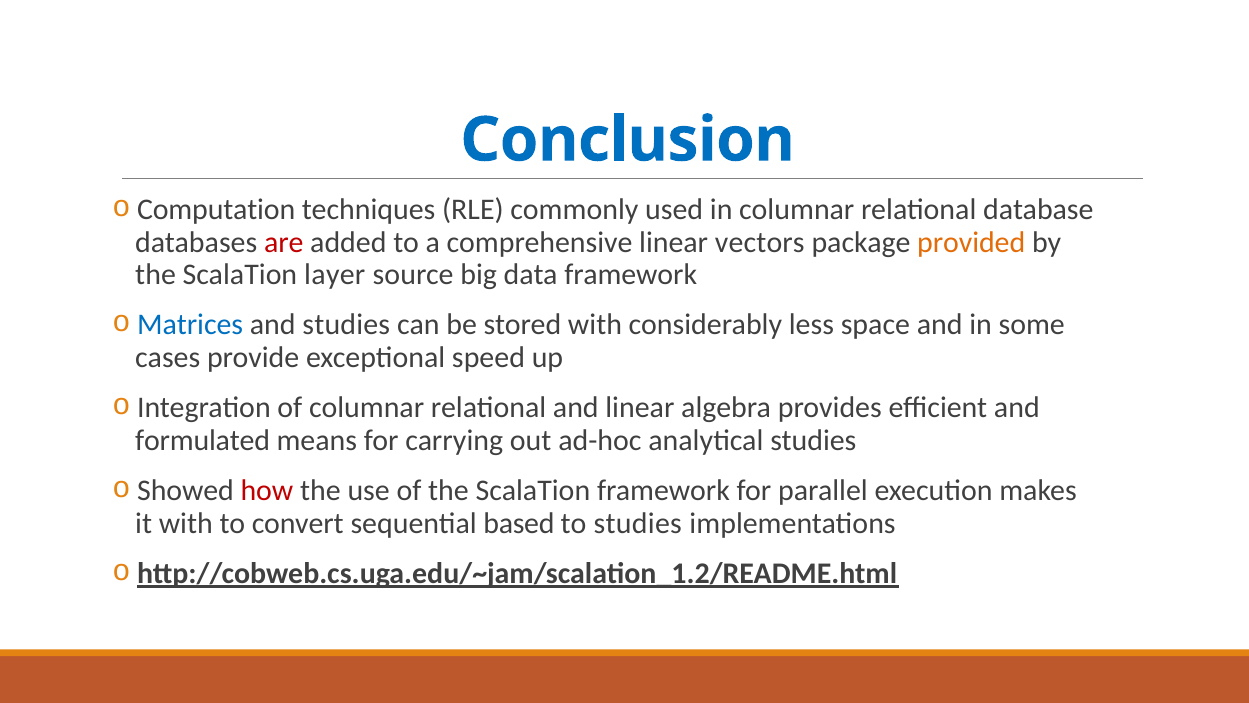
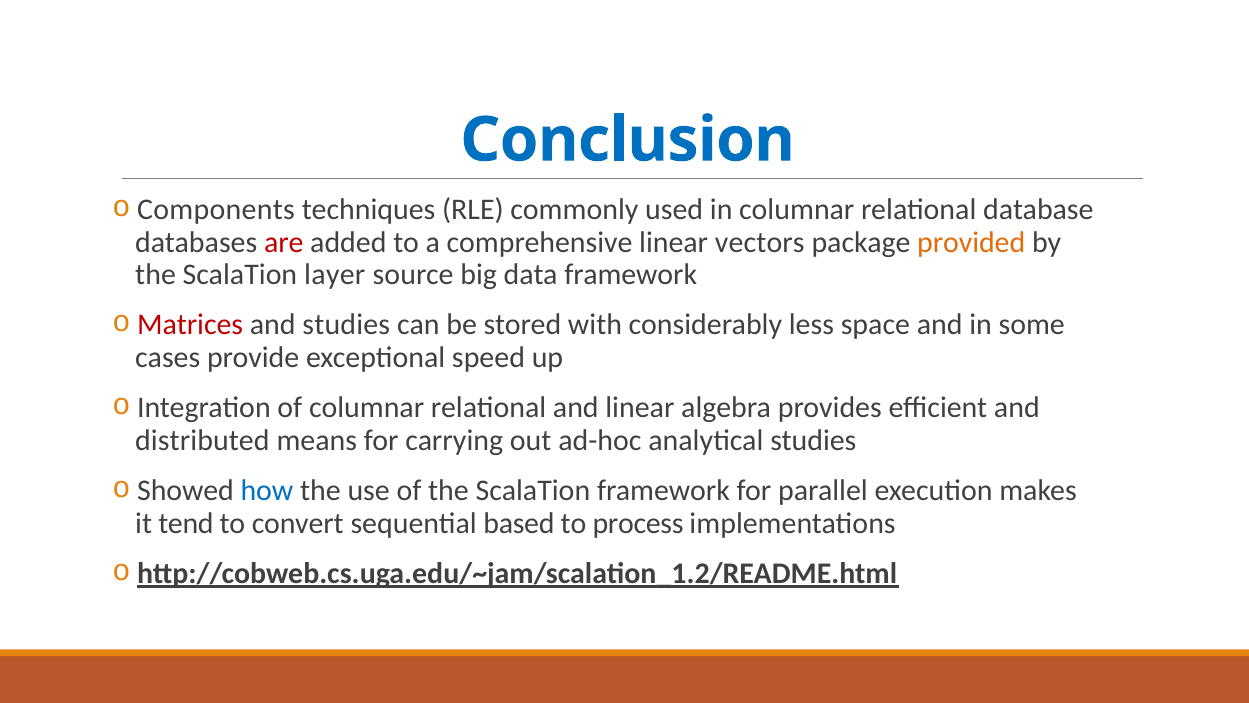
Computation: Computation -> Components
Matrices colour: blue -> red
formulated: formulated -> distributed
how colour: red -> blue
it with: with -> tend
to studies: studies -> process
